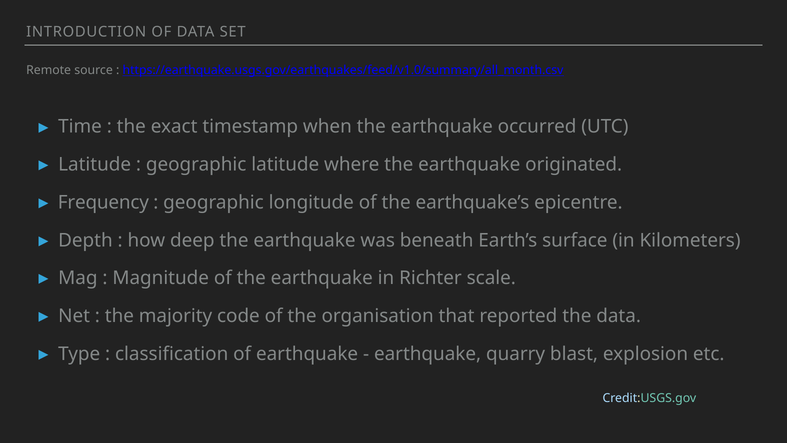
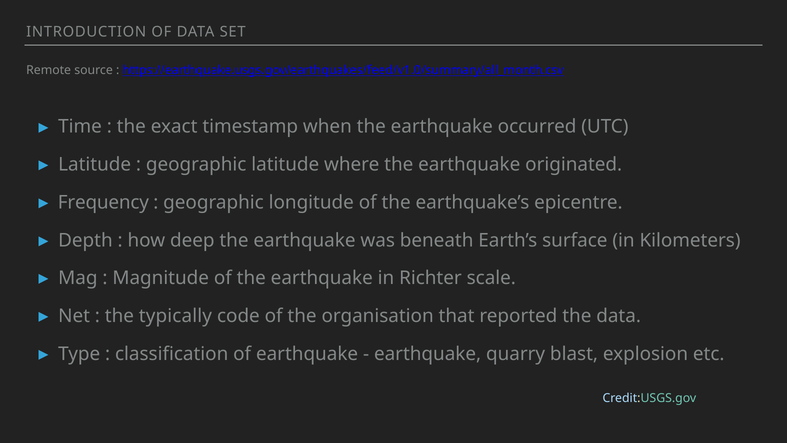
majority: majority -> typically
